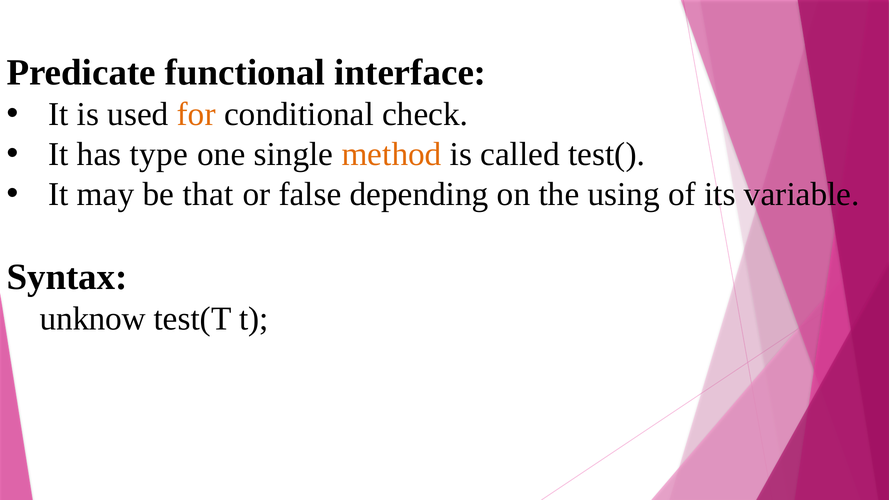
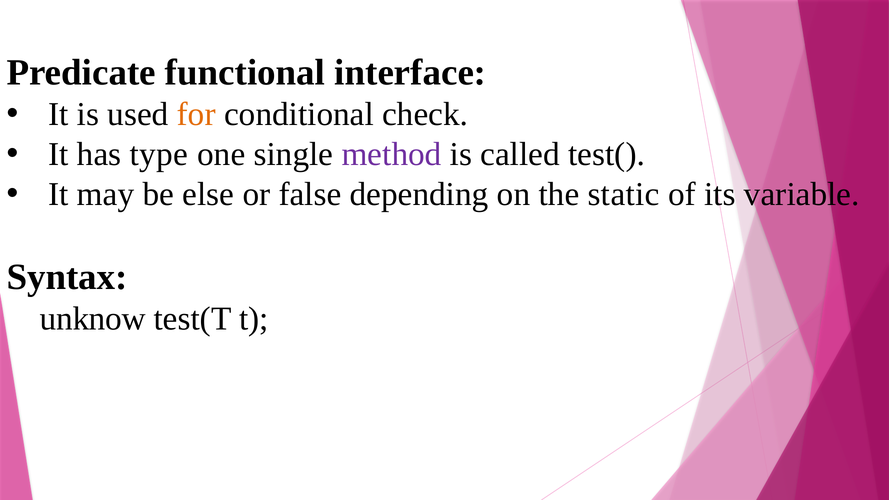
method colour: orange -> purple
that: that -> else
using: using -> static
